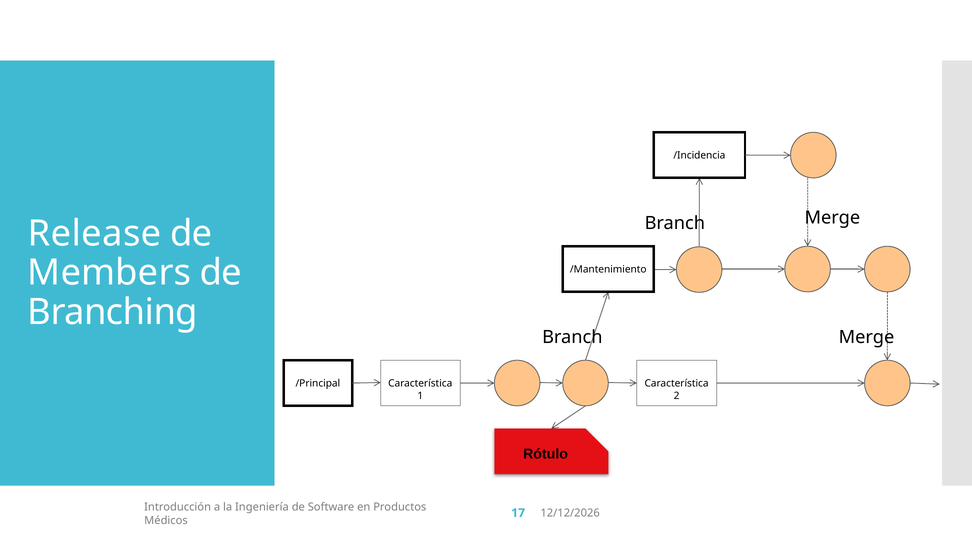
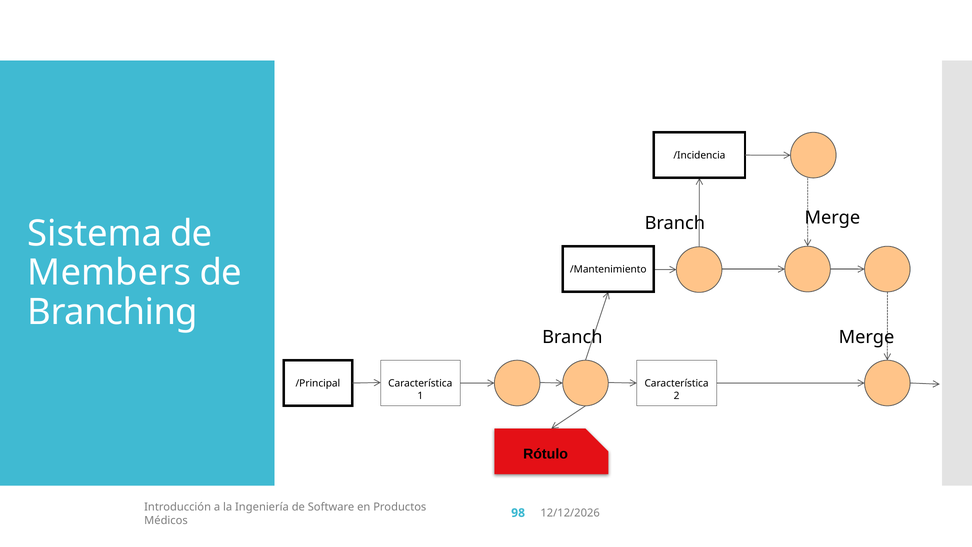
Release: Release -> Sistema
17: 17 -> 98
